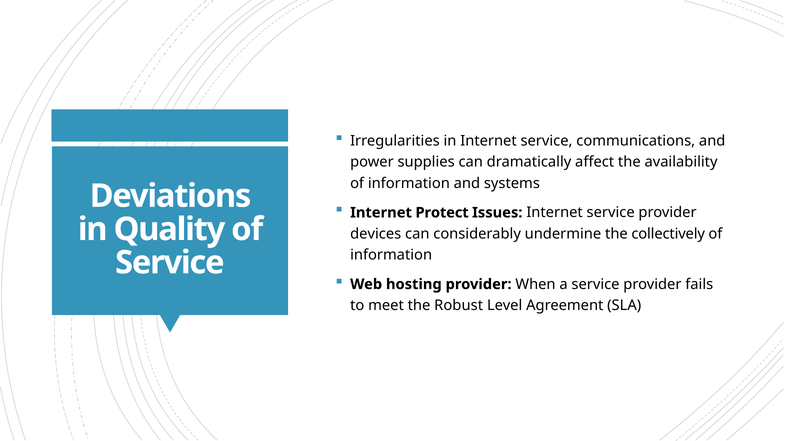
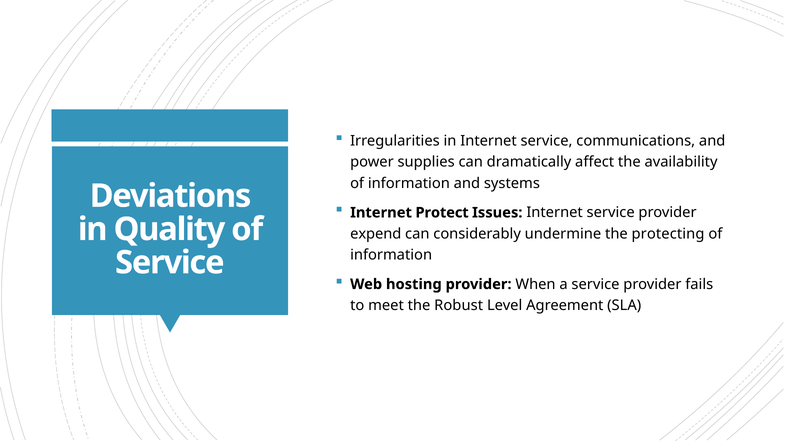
devices: devices -> expend
collectively: collectively -> protecting
